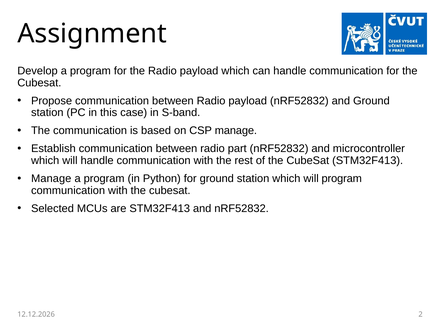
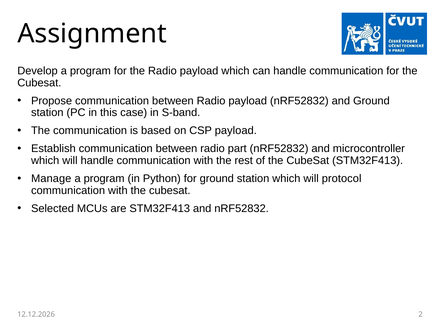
CSP manage: manage -> payload
will program: program -> protocol
